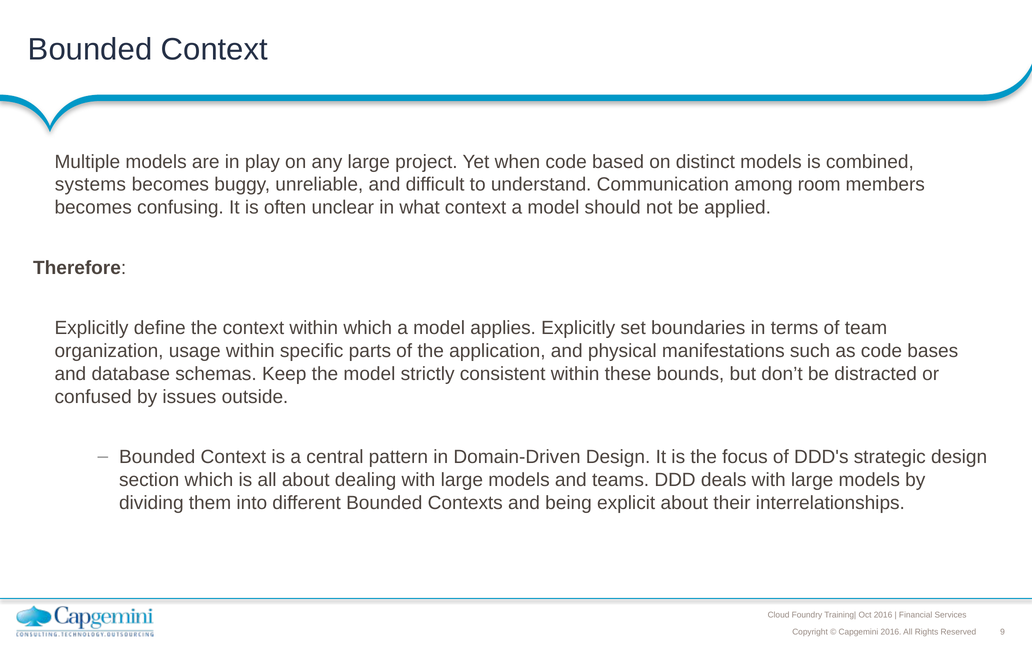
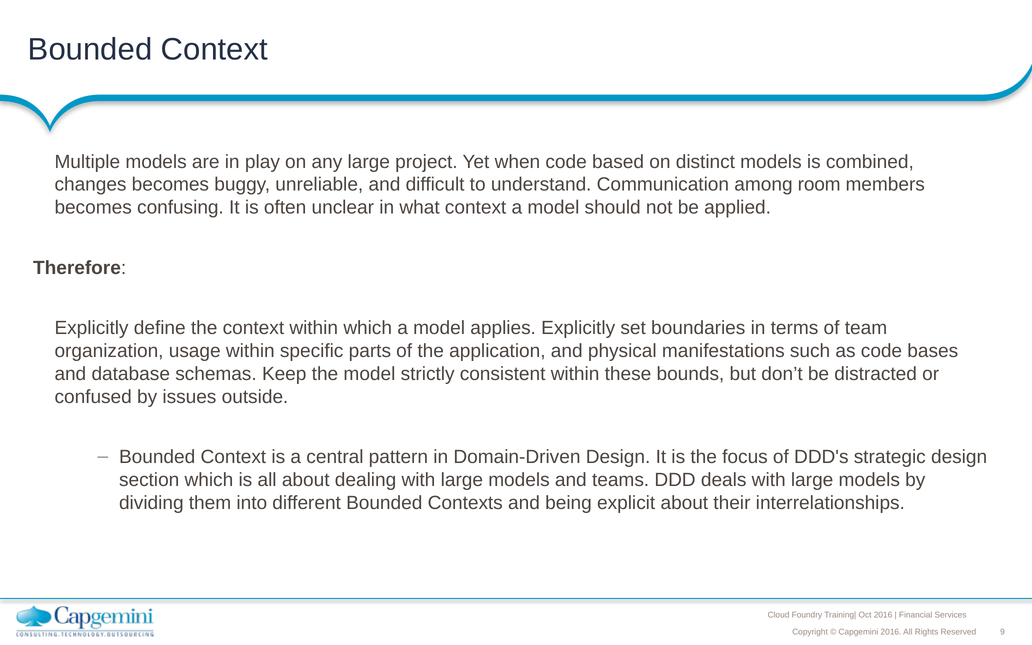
systems: systems -> changes
